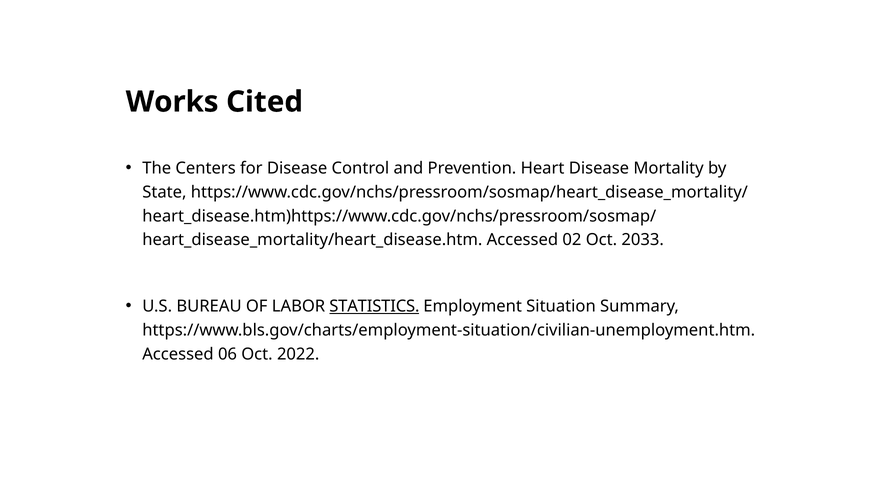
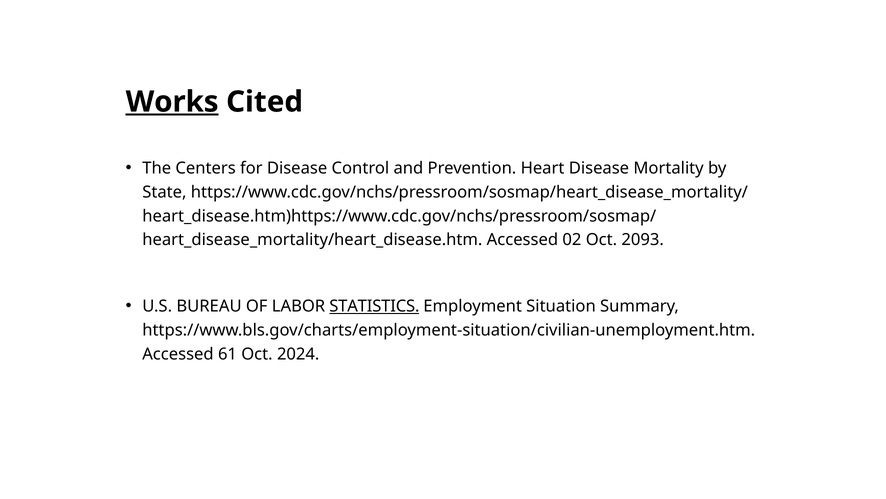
Works underline: none -> present
2033: 2033 -> 2093
06: 06 -> 61
2022: 2022 -> 2024
